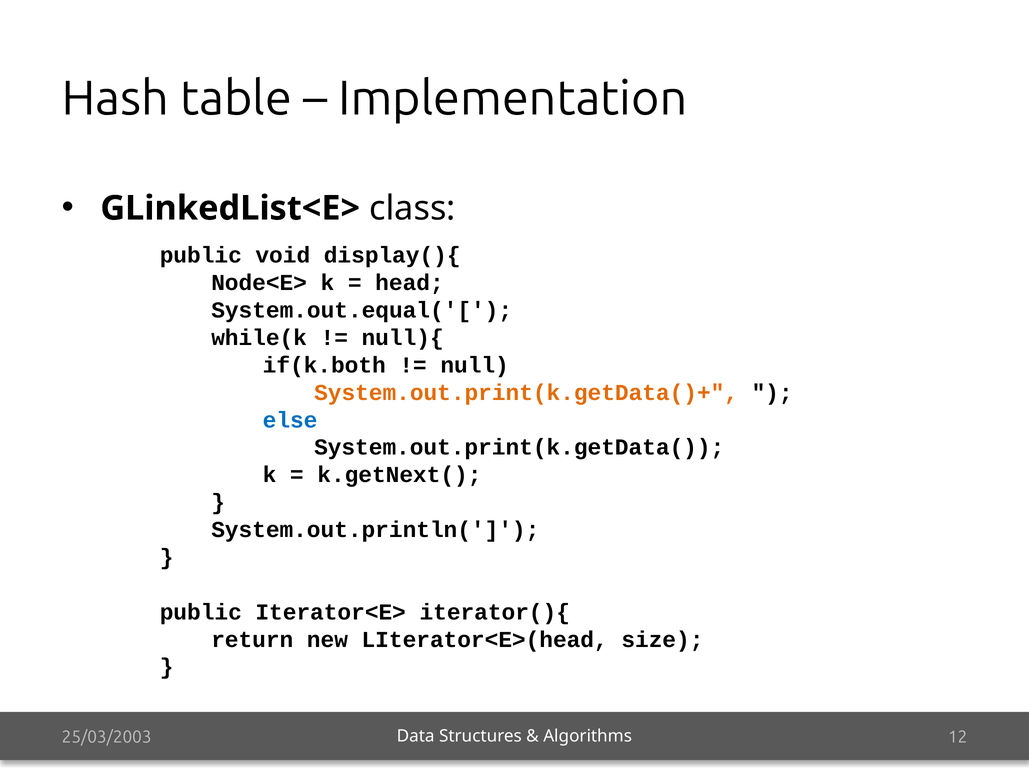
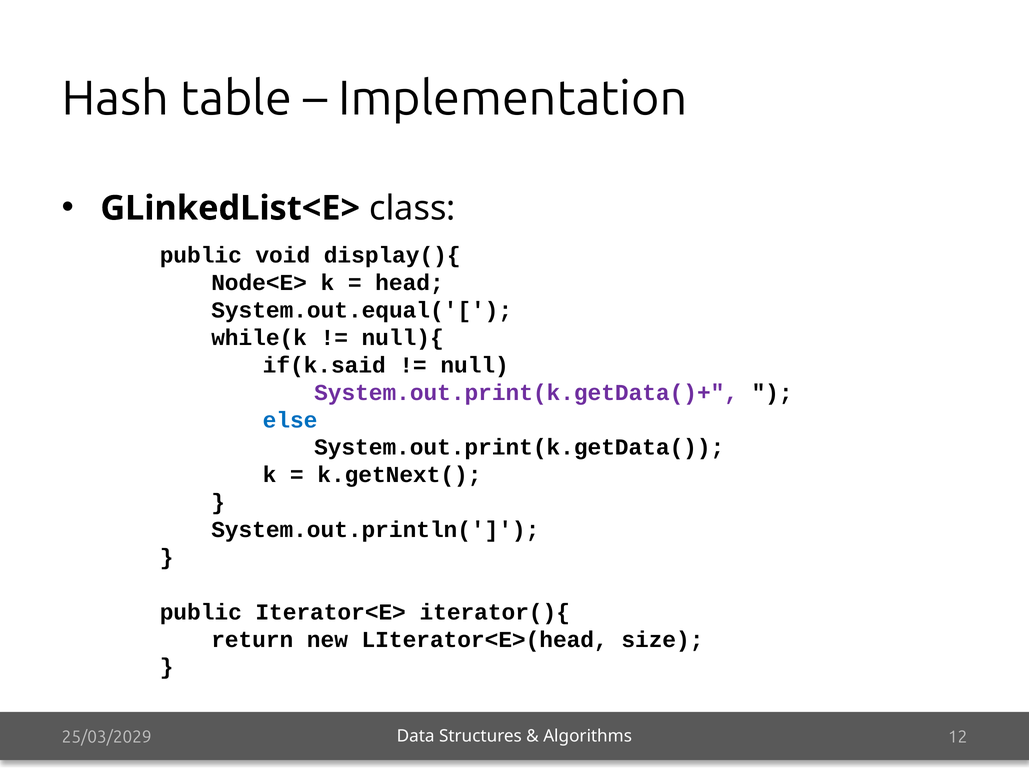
if(k.both: if(k.both -> if(k.said
System.out.print(k.getData()+ colour: orange -> purple
25/03/2003: 25/03/2003 -> 25/03/2029
